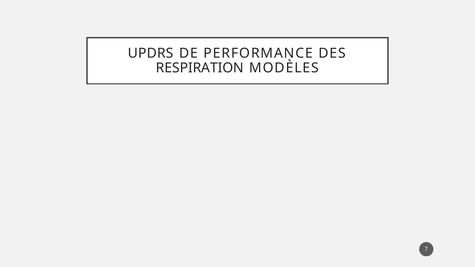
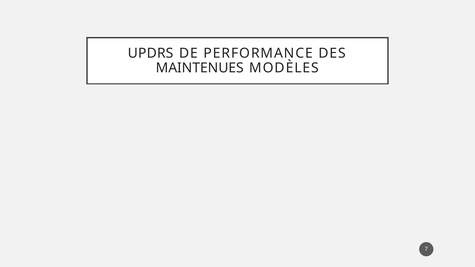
RESPIRATION: RESPIRATION -> MAINTENUES
